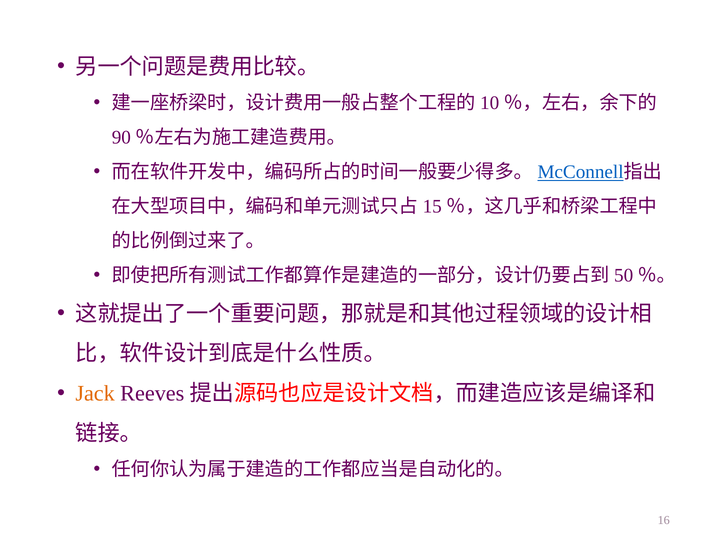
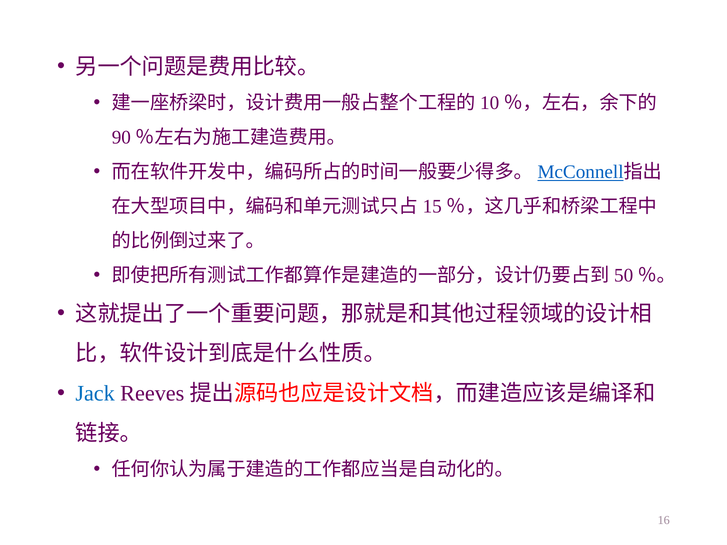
Jack colour: orange -> blue
